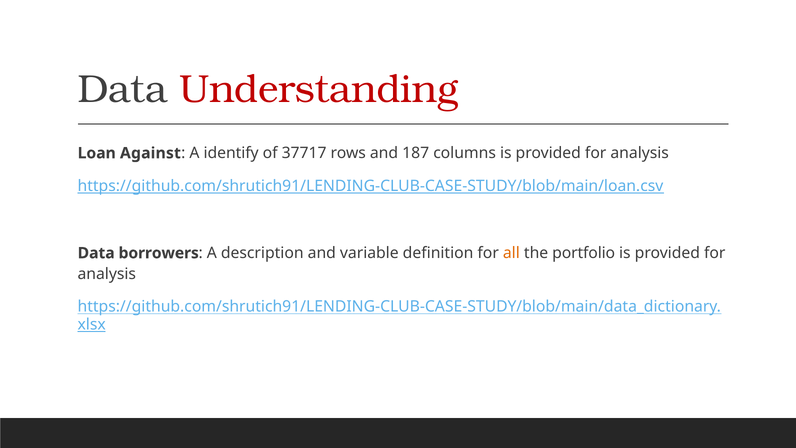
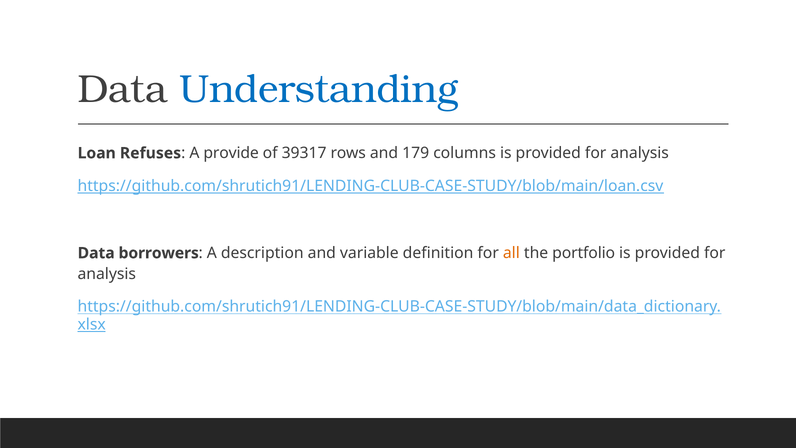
Understanding colour: red -> blue
Against: Against -> Refuses
identify: identify -> provide
37717: 37717 -> 39317
187: 187 -> 179
